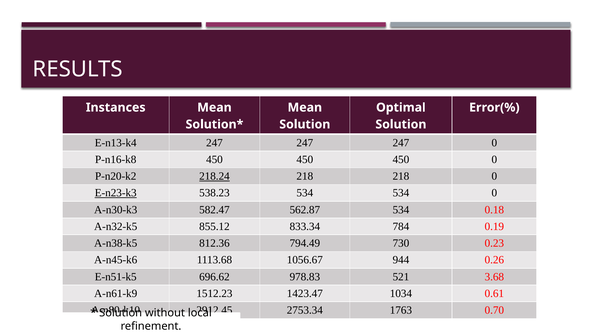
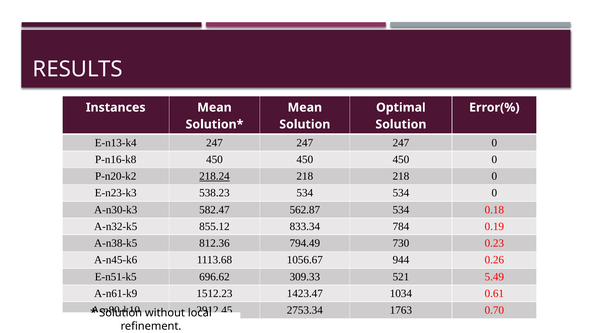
E-n23-k3 underline: present -> none
978.83: 978.83 -> 309.33
3.68: 3.68 -> 5.49
